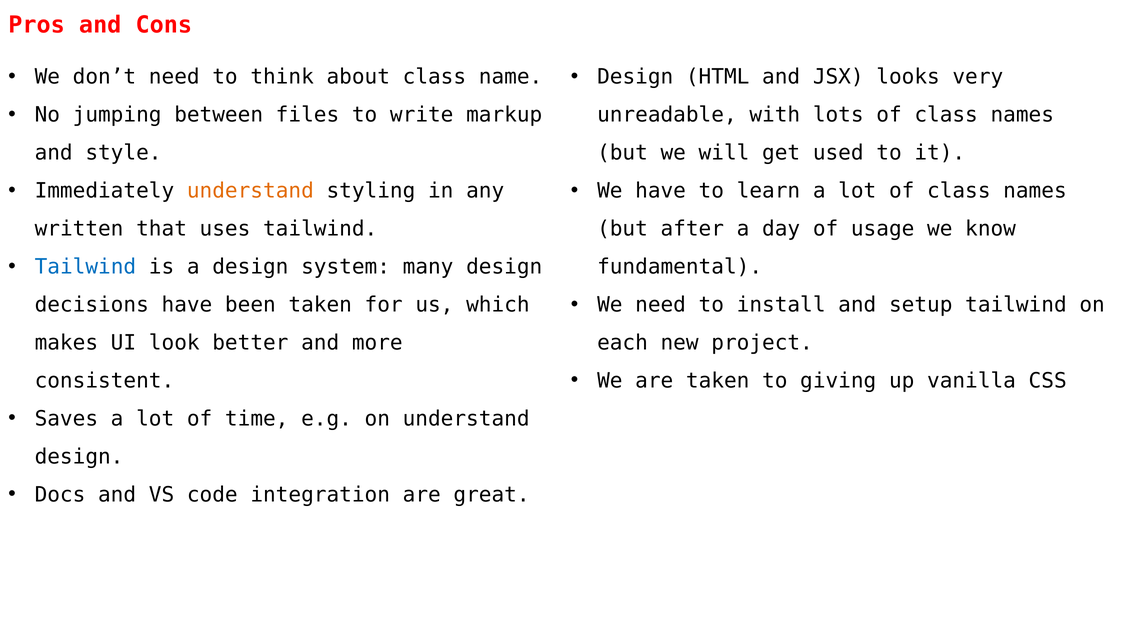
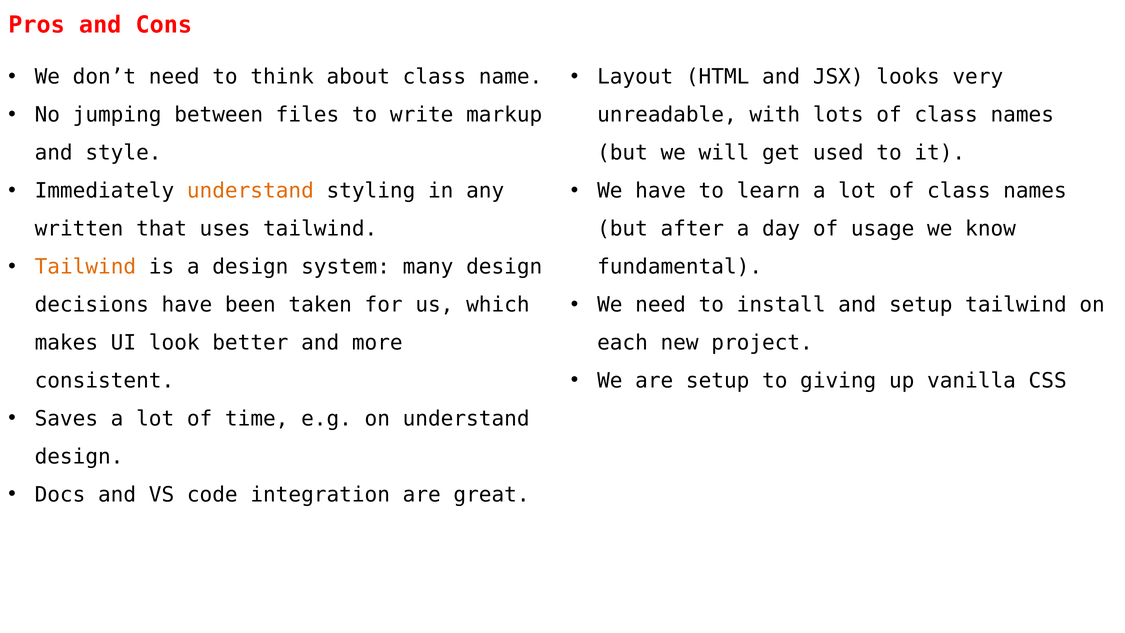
Design at (635, 77): Design -> Layout
Tailwind at (85, 267) colour: blue -> orange
are taken: taken -> setup
